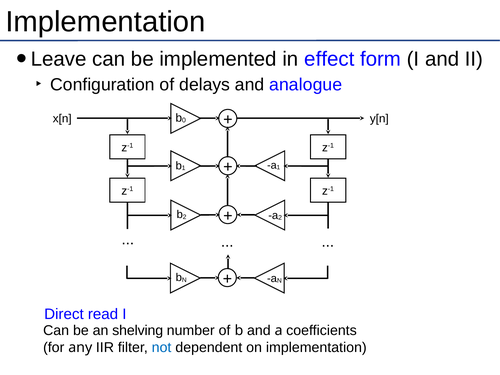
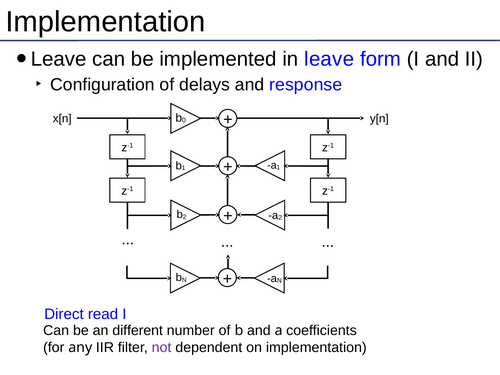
in effect: effect -> leave
analogue: analogue -> response
shelving: shelving -> different
not colour: blue -> purple
